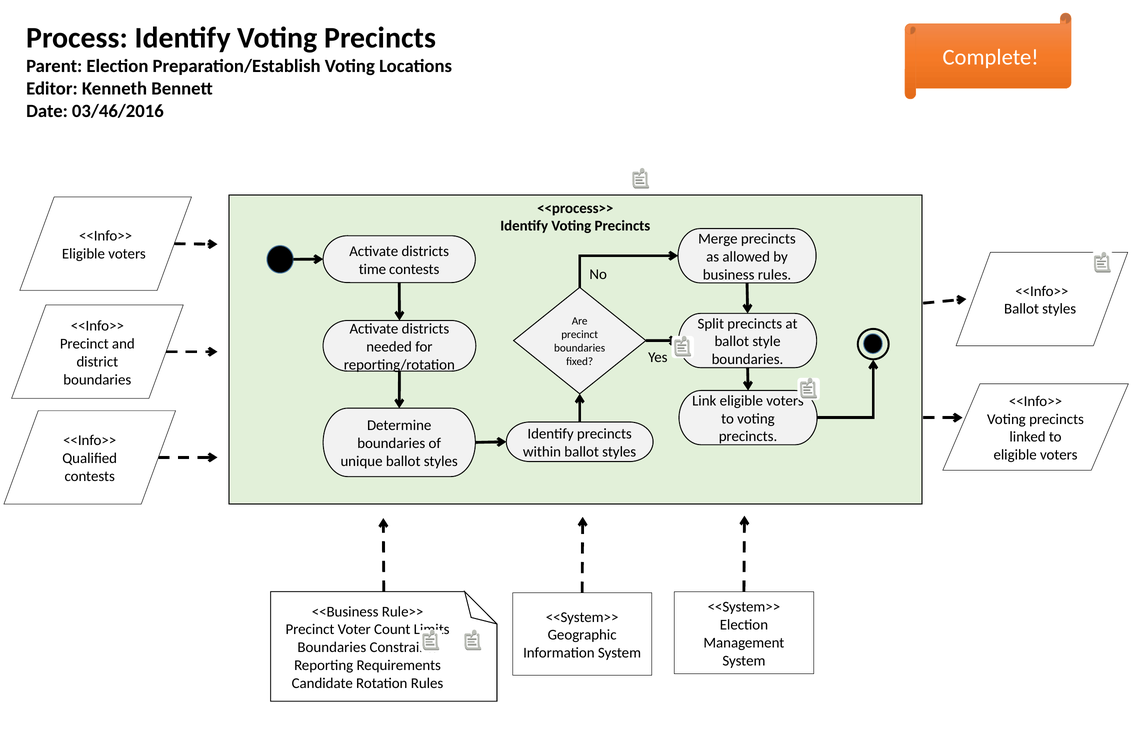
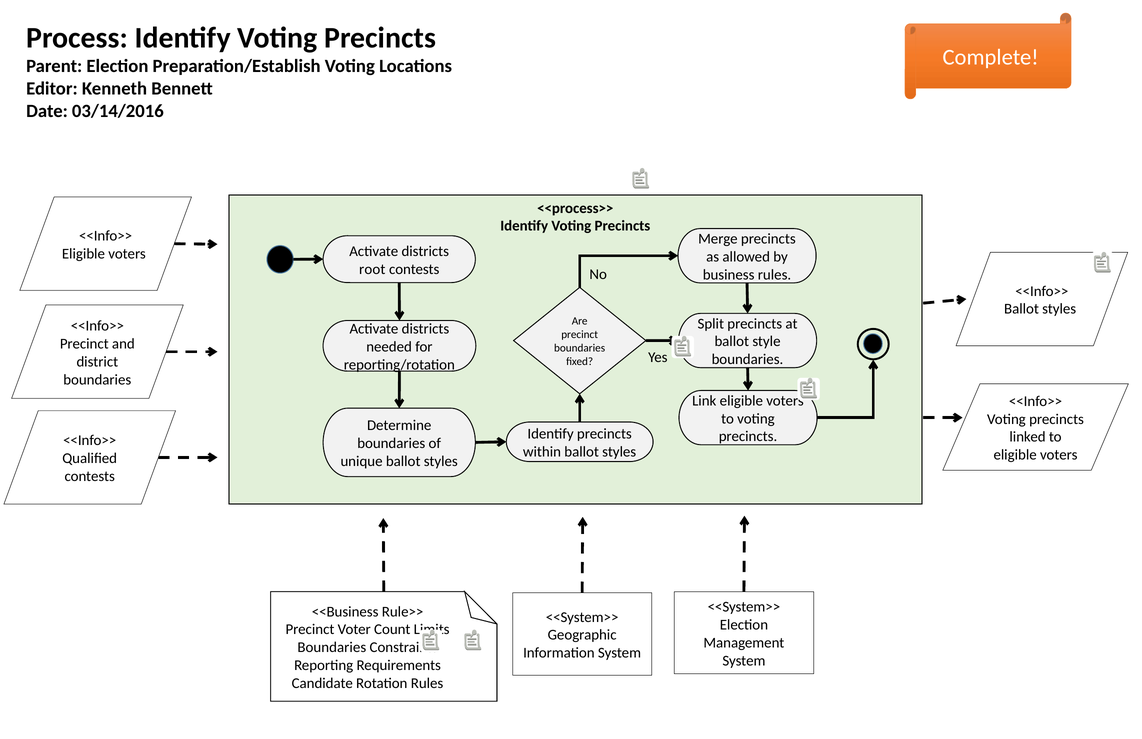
03/46/2016: 03/46/2016 -> 03/14/2016
time: time -> root
